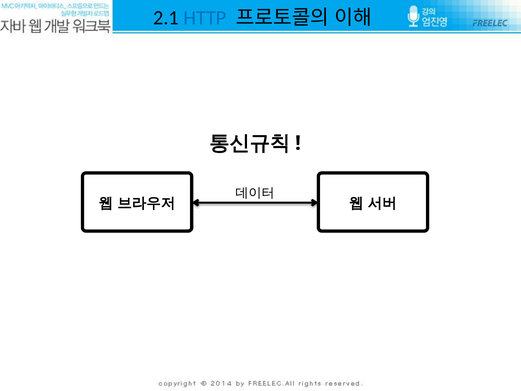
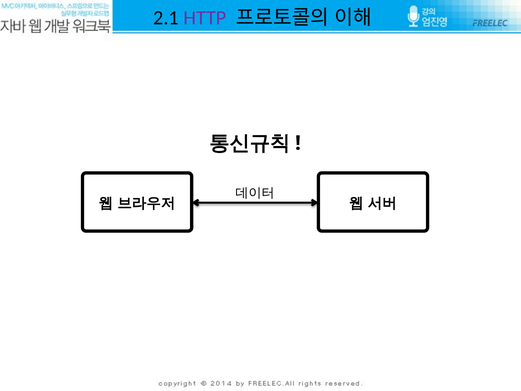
HTTP colour: blue -> purple
